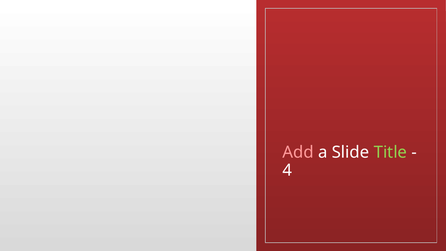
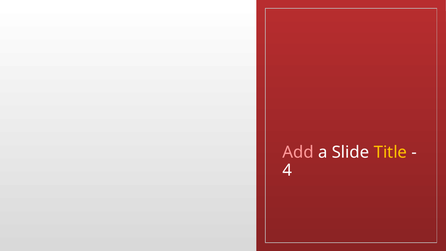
Title colour: light green -> yellow
